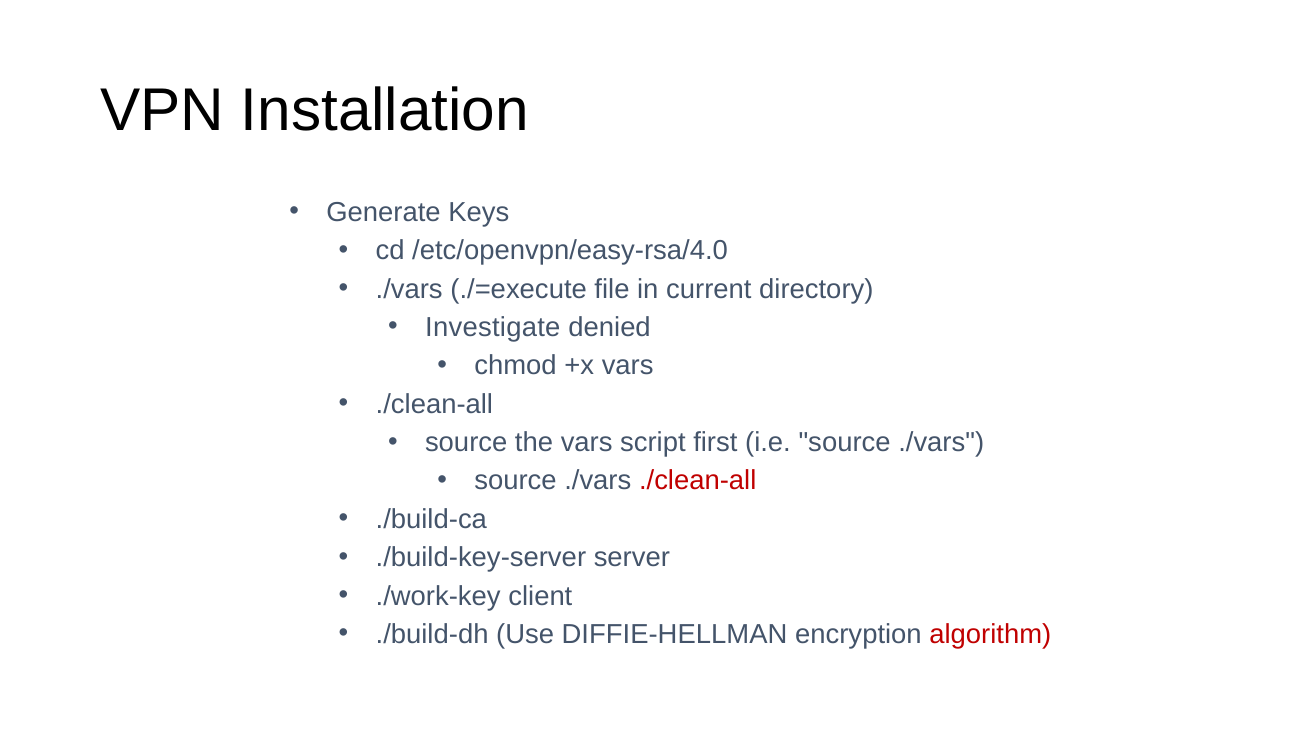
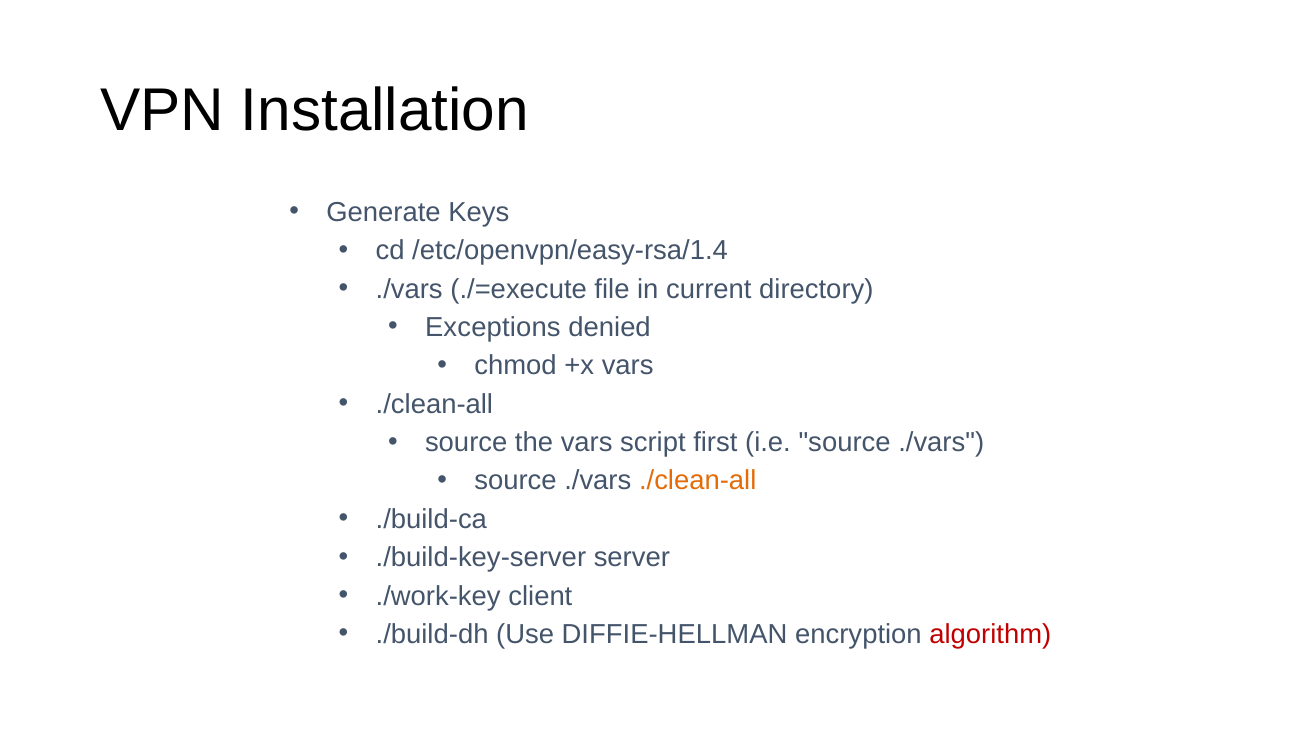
/etc/openvpn/easy-rsa/4.0: /etc/openvpn/easy-rsa/4.0 -> /etc/openvpn/easy-rsa/1.4
Investigate: Investigate -> Exceptions
./clean-all at (698, 481) colour: red -> orange
